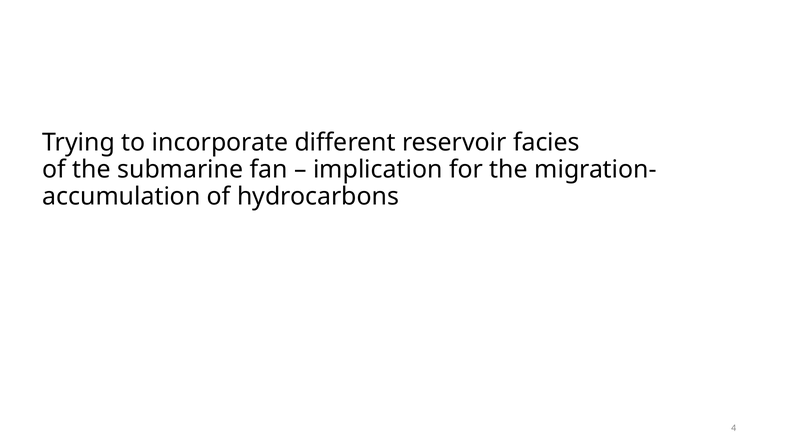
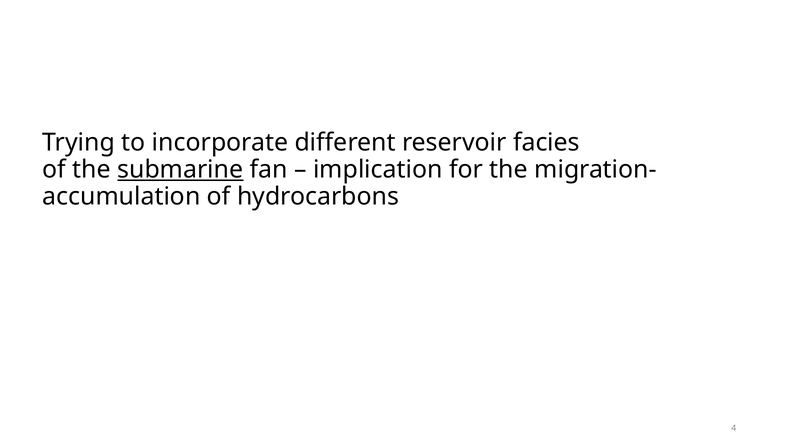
submarine underline: none -> present
